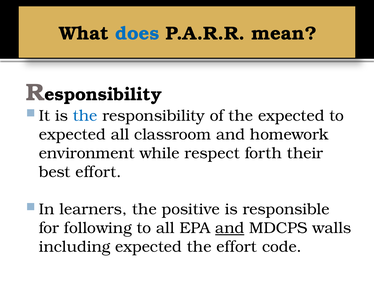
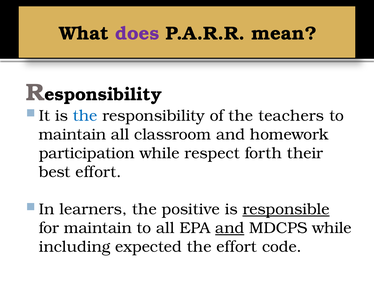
does colour: blue -> purple
the expected: expected -> teachers
expected at (72, 134): expected -> maintain
environment: environment -> participation
responsible underline: none -> present
for following: following -> maintain
MDCPS walls: walls -> while
